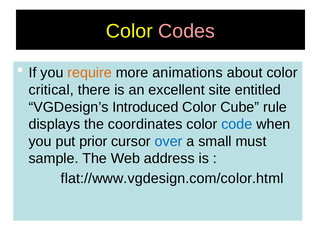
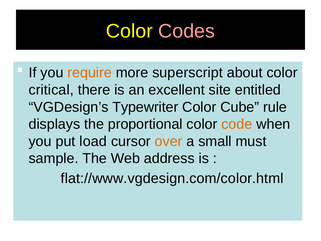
animations: animations -> superscript
Introduced: Introduced -> Typewriter
coordinates: coordinates -> proportional
code colour: blue -> orange
prior: prior -> load
over colour: blue -> orange
